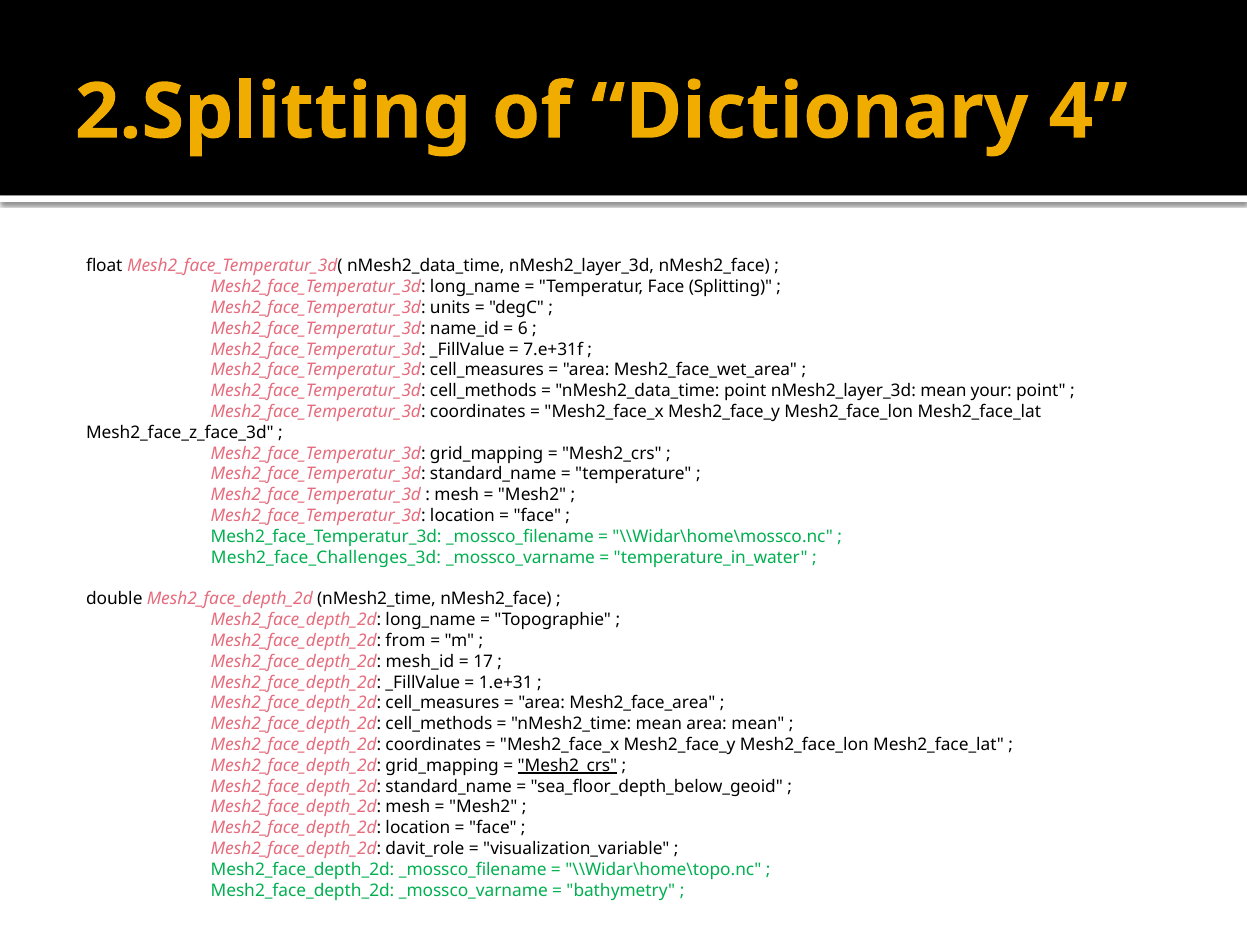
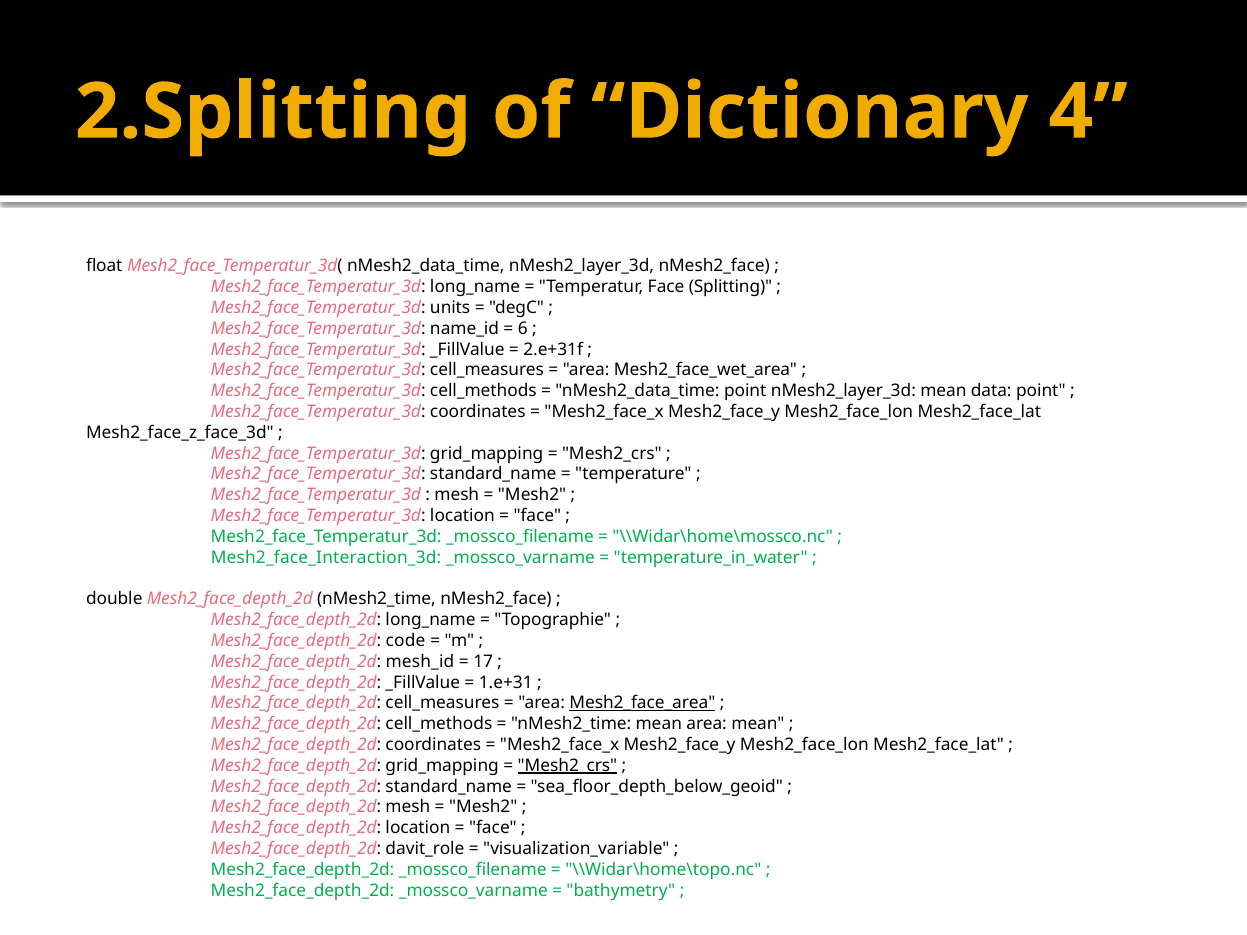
7.e+31f: 7.e+31f -> 2.e+31f
your: your -> data
Mesh2_face_Challenges_3d: Mesh2_face_Challenges_3d -> Mesh2_face_Interaction_3d
from: from -> code
Mesh2_face_area underline: none -> present
